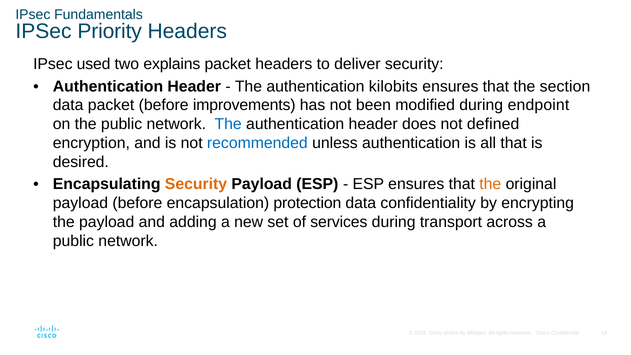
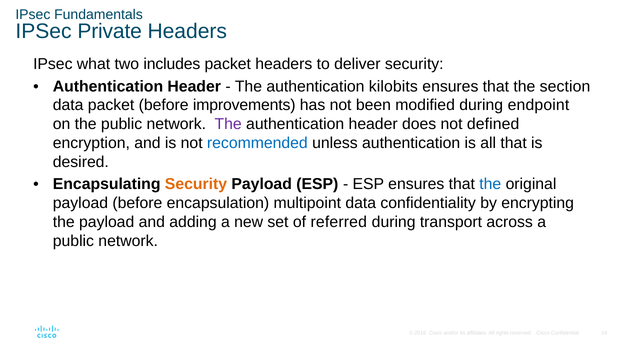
Priority: Priority -> Private
used: used -> what
explains: explains -> includes
The at (228, 124) colour: blue -> purple
the at (490, 184) colour: orange -> blue
protection: protection -> multipoint
services: services -> referred
